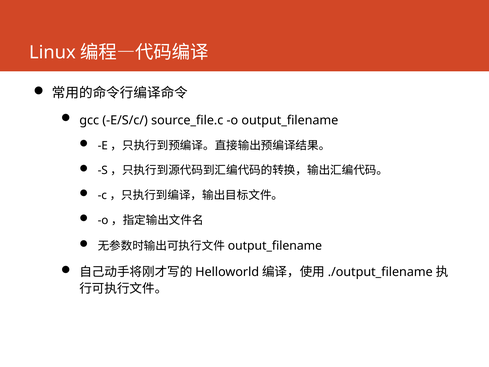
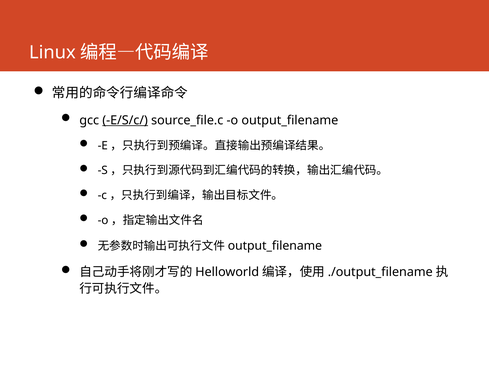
E/S/c/ underline: none -> present
